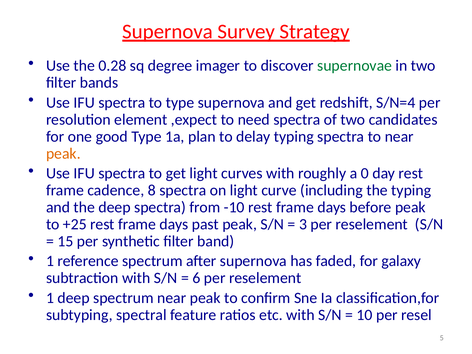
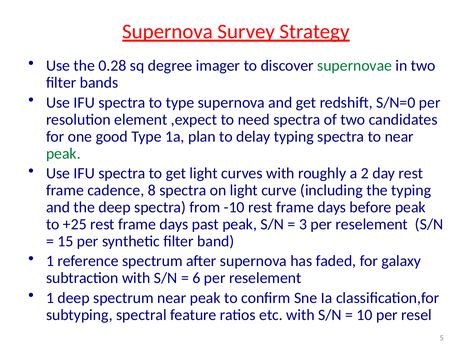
S/N=4: S/N=4 -> S/N=0
peak at (63, 154) colour: orange -> green
0: 0 -> 2
